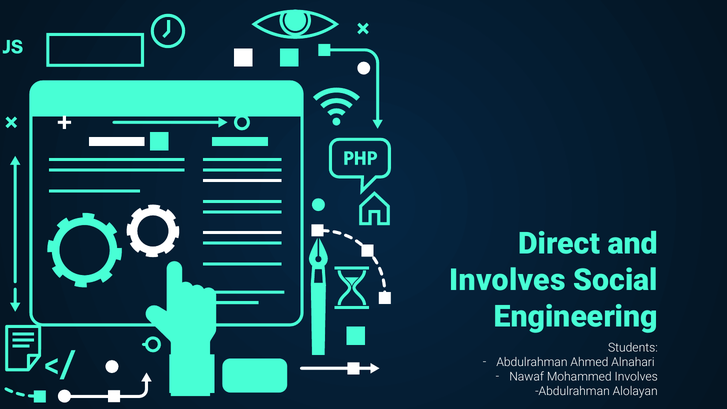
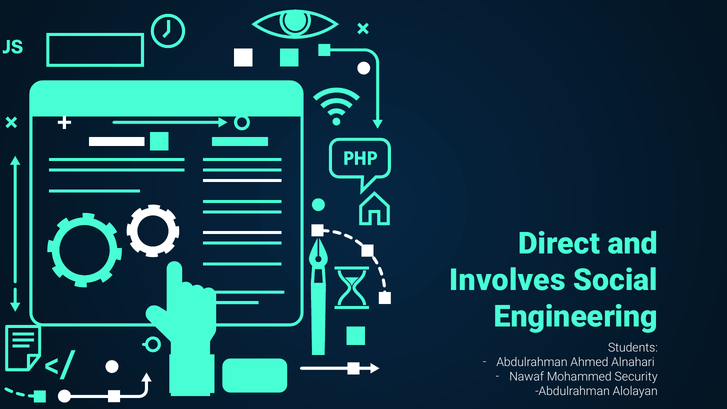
Mohammed Involves: Involves -> Security
